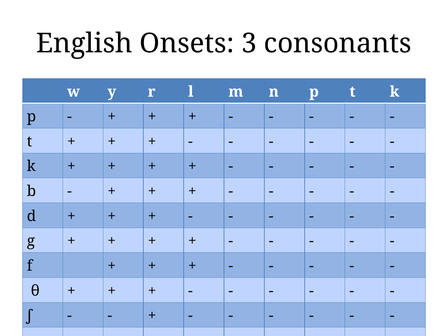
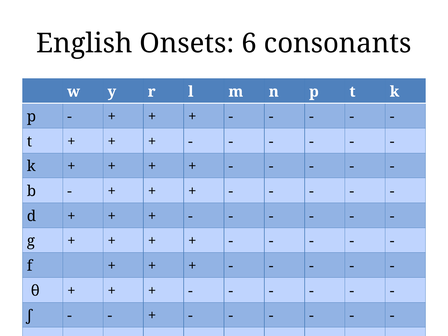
3: 3 -> 6
